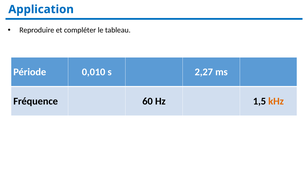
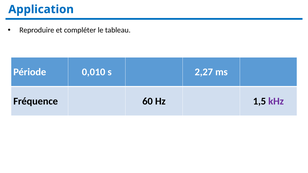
kHz colour: orange -> purple
